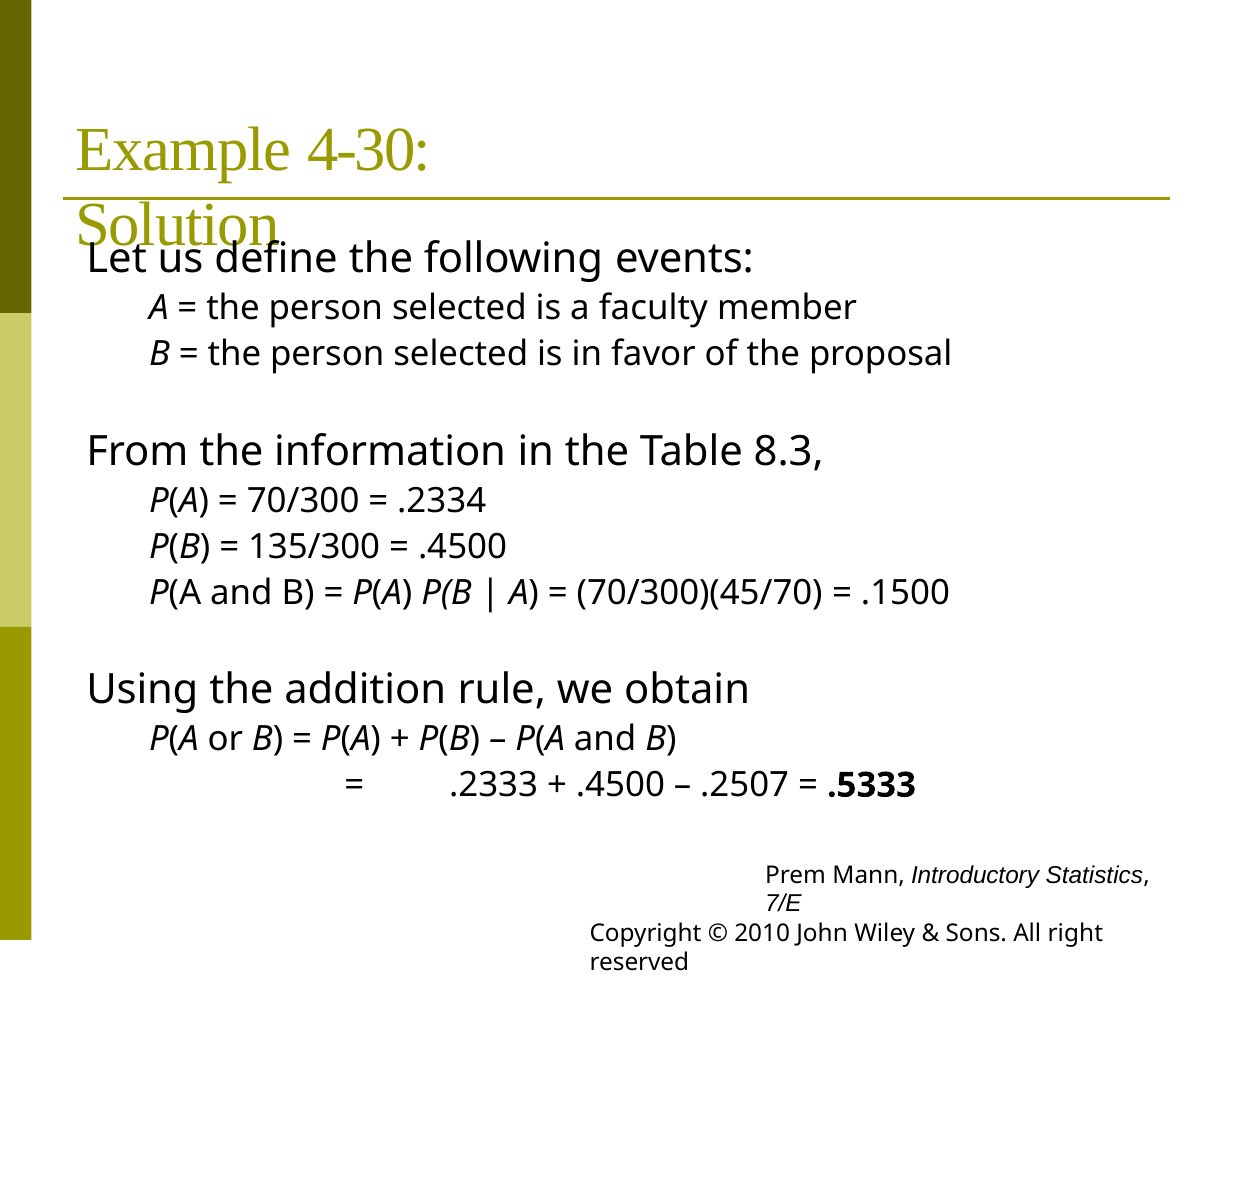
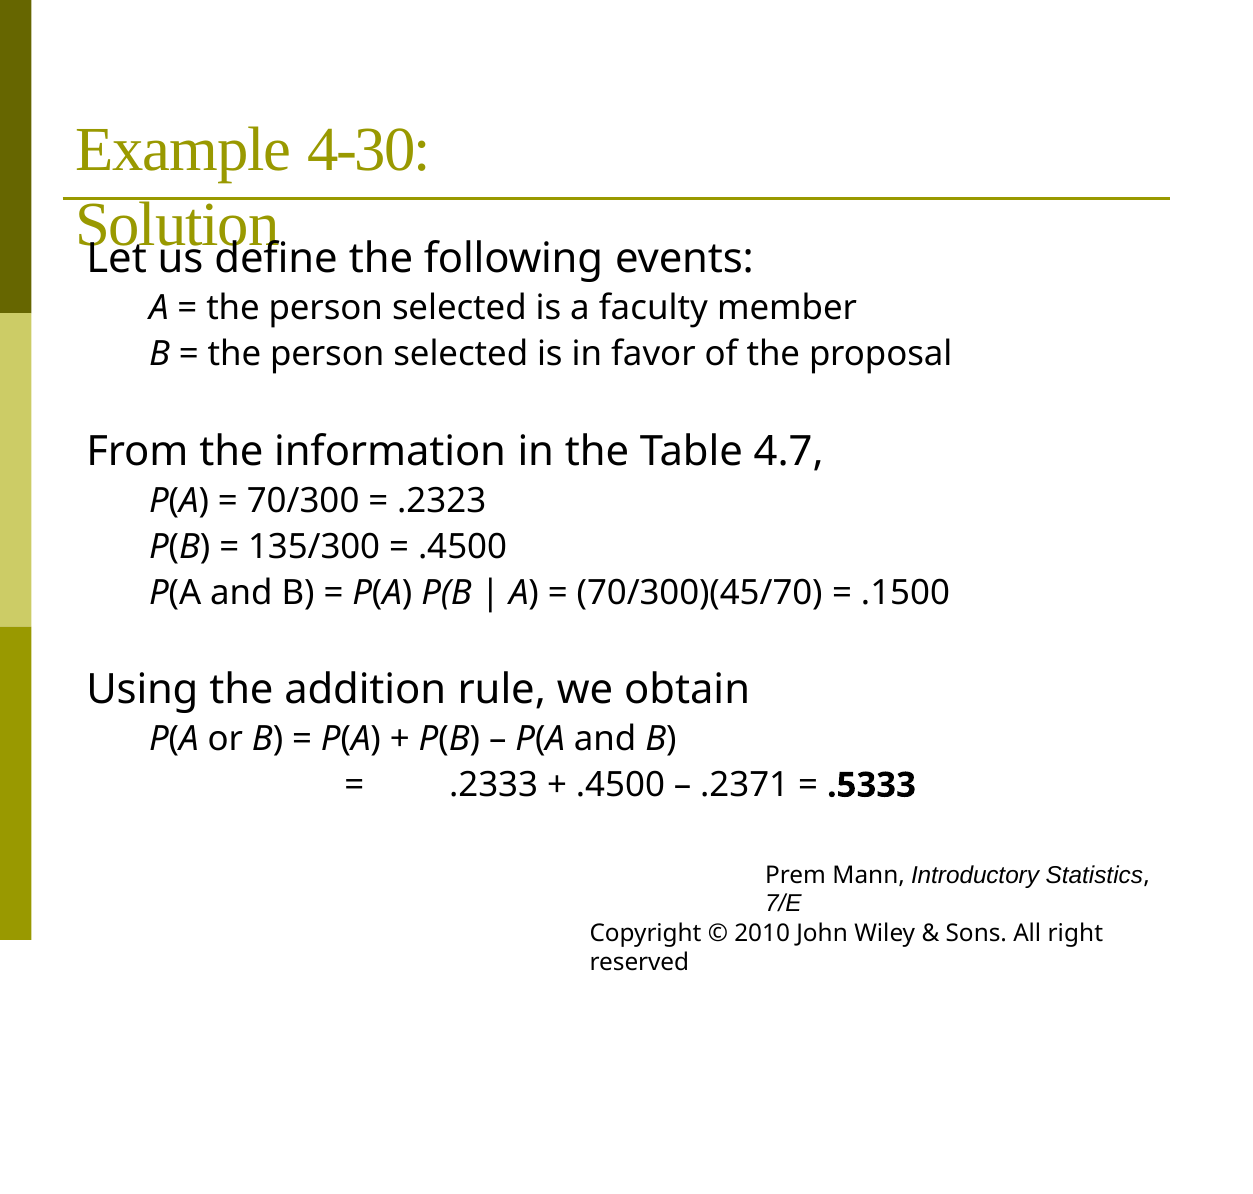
8.3: 8.3 -> 4.7
.2334: .2334 -> .2323
.2507: .2507 -> .2371
